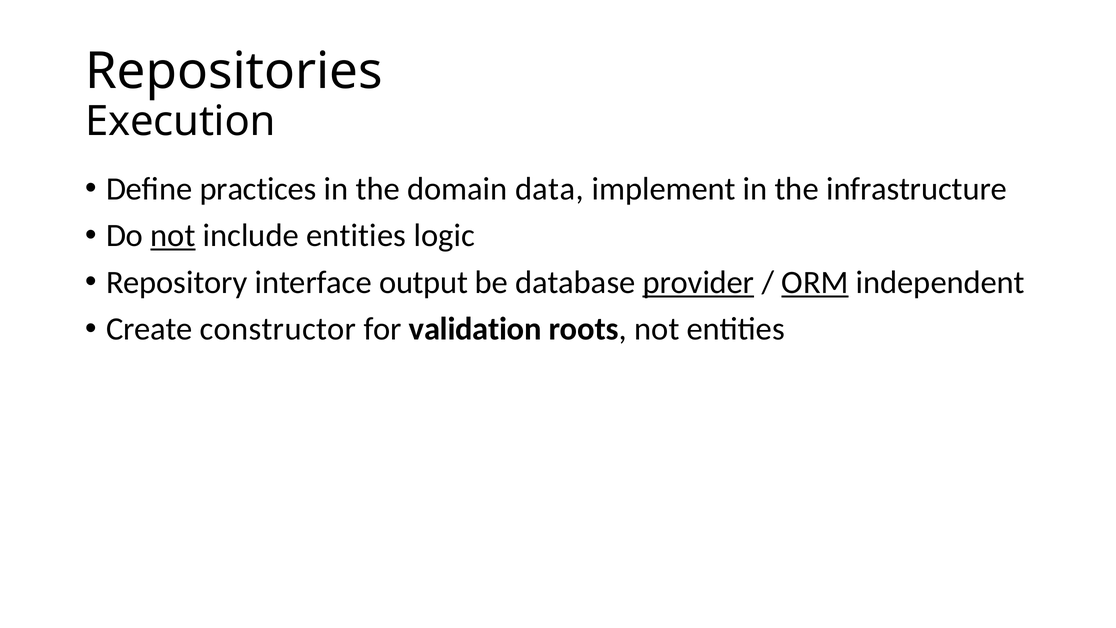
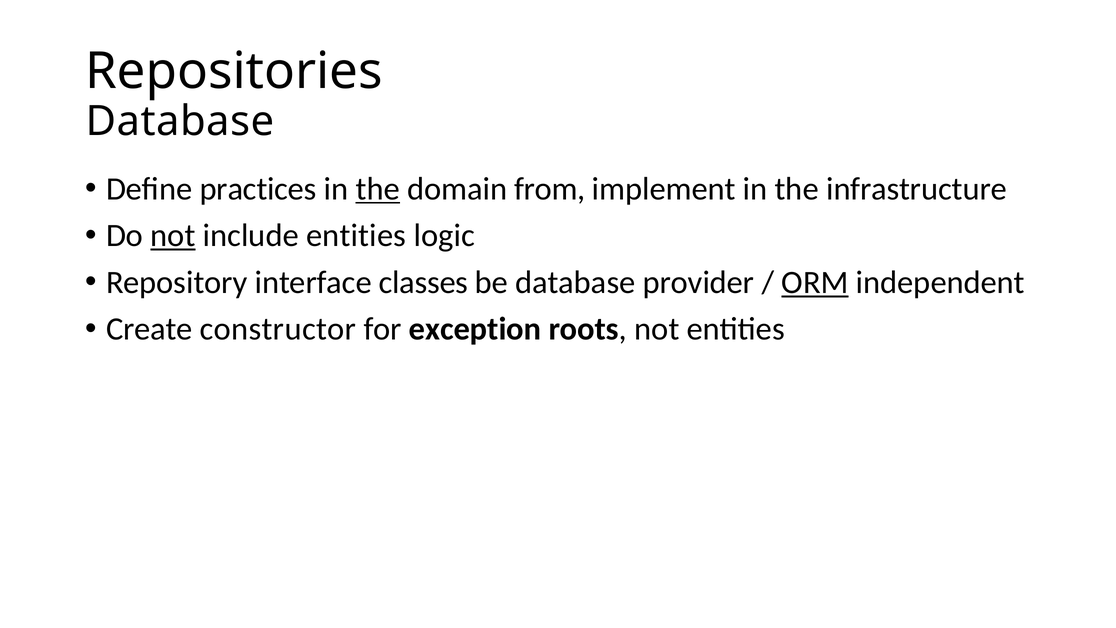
Execution at (180, 121): Execution -> Database
the at (378, 189) underline: none -> present
data: data -> from
output: output -> classes
provider underline: present -> none
validation: validation -> exception
